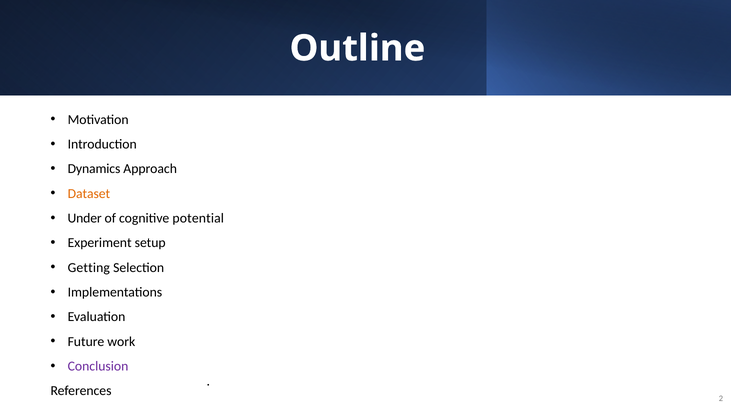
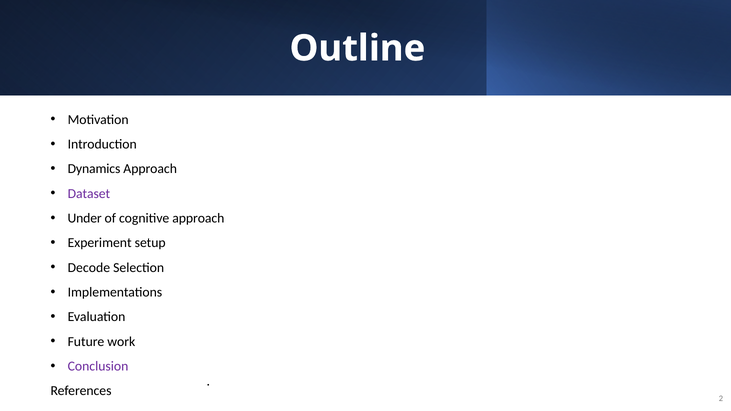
Dataset colour: orange -> purple
cognitive potential: potential -> approach
Getting: Getting -> Decode
